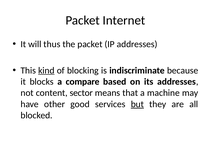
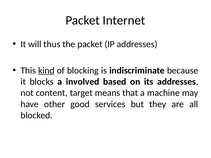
compare: compare -> involved
sector: sector -> target
but underline: present -> none
